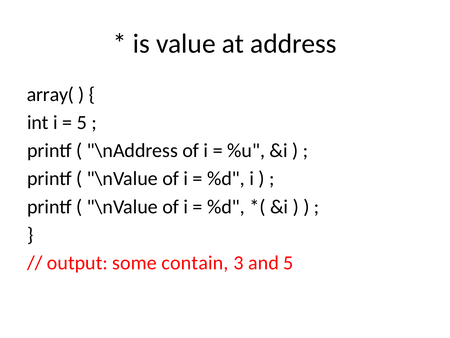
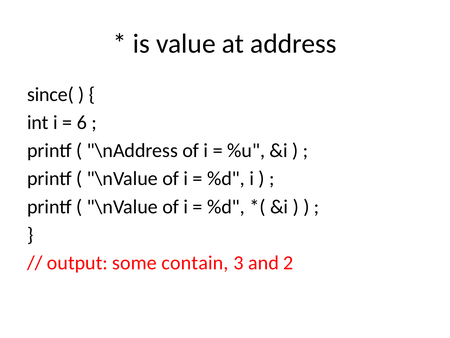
array(: array( -> since(
5 at (82, 122): 5 -> 6
and 5: 5 -> 2
